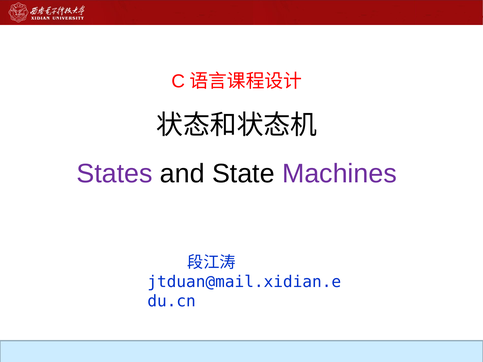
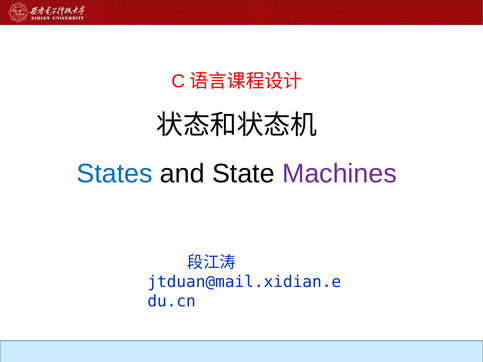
States colour: purple -> blue
